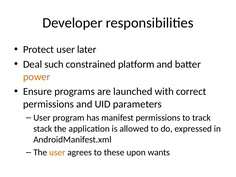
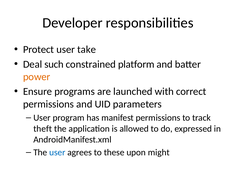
later: later -> take
stack: stack -> theft
user at (57, 152) colour: orange -> blue
wants: wants -> might
